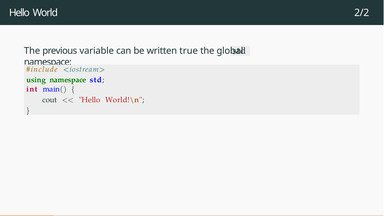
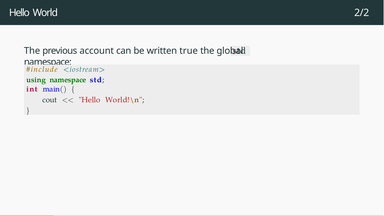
variable: variable -> account
